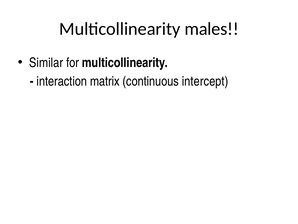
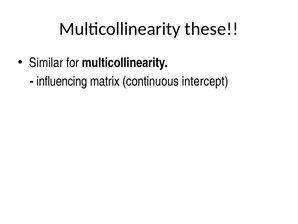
males: males -> these
interaction: interaction -> influencing
